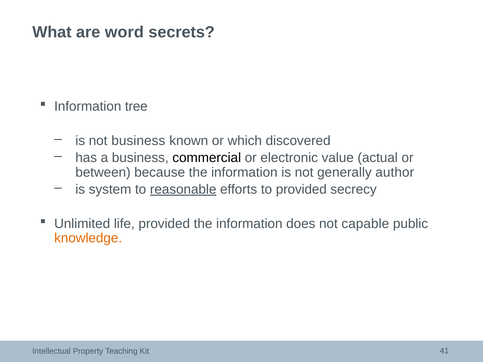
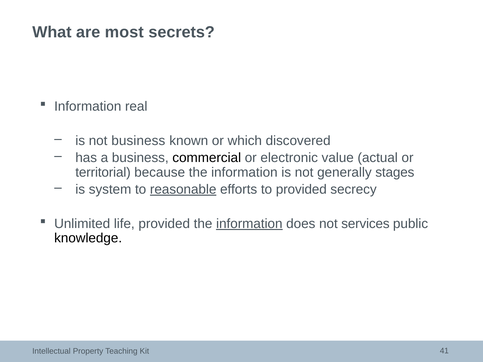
word: word -> most
tree: tree -> real
between: between -> territorial
author: author -> stages
information at (249, 224) underline: none -> present
capable: capable -> services
knowledge colour: orange -> black
